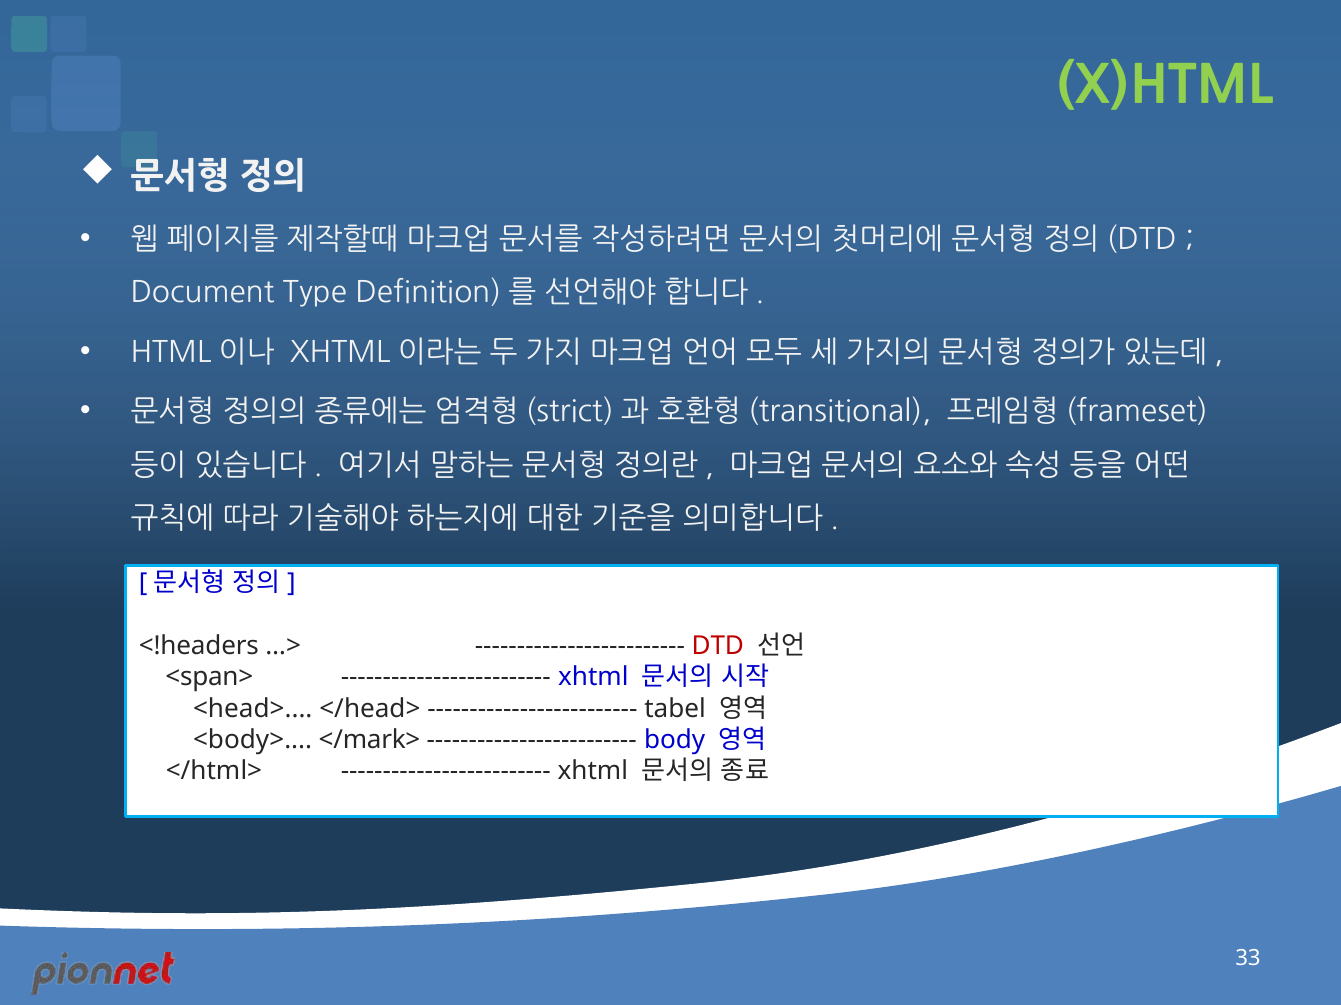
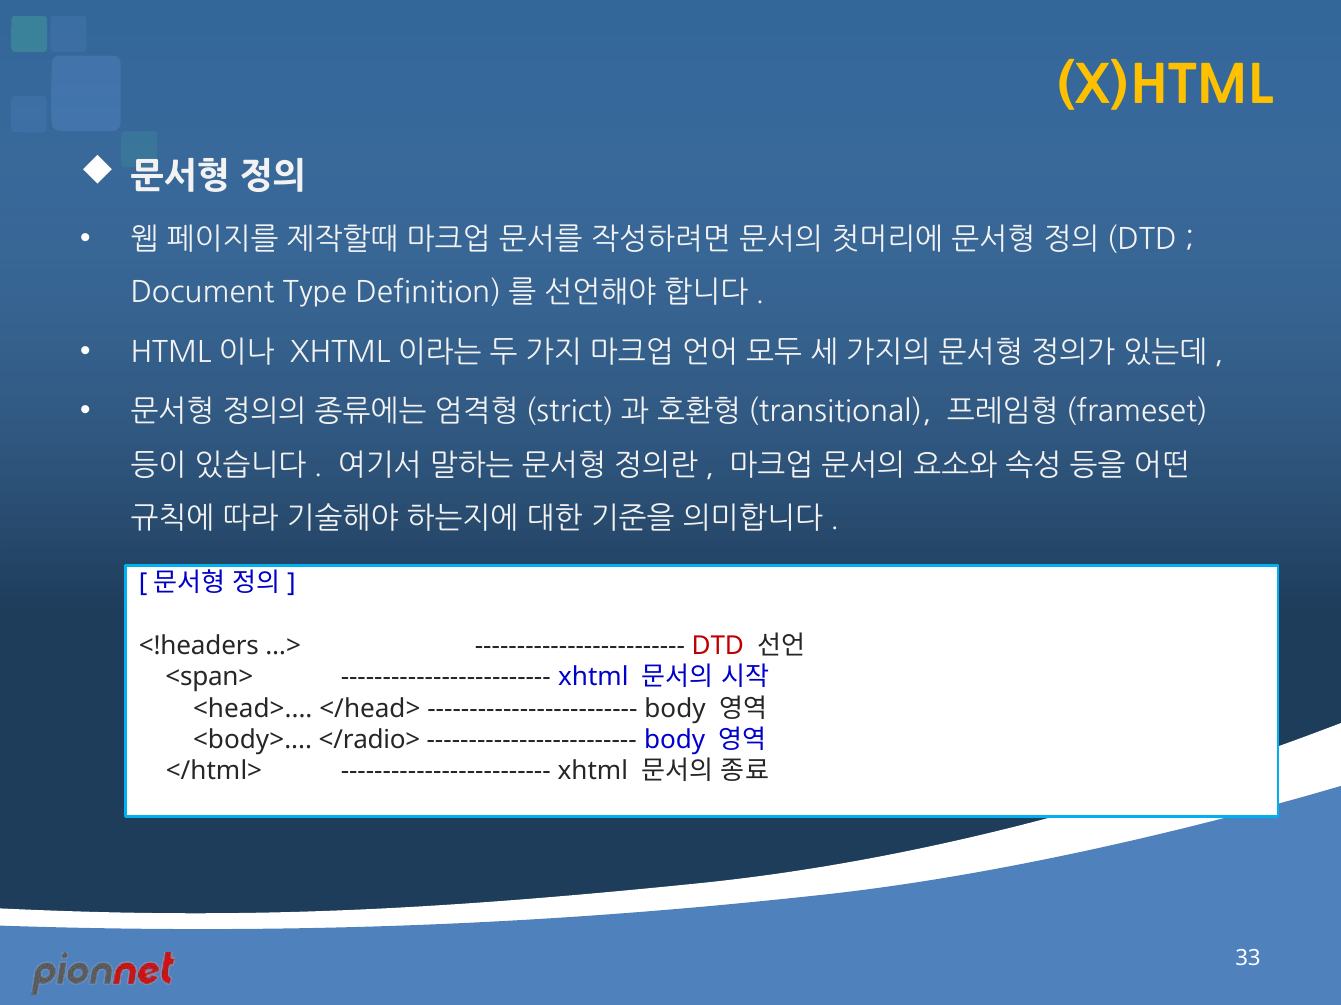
X)HTML colour: light green -> yellow
tabel at (675, 709): tabel -> body
</mark>: </mark> -> </radio>
